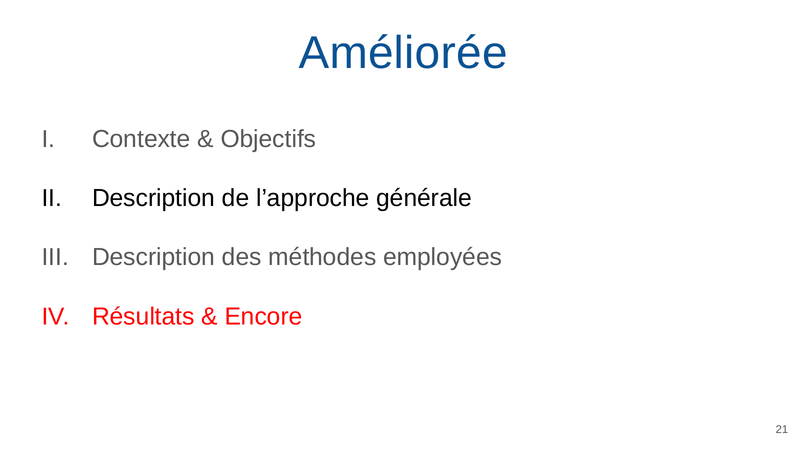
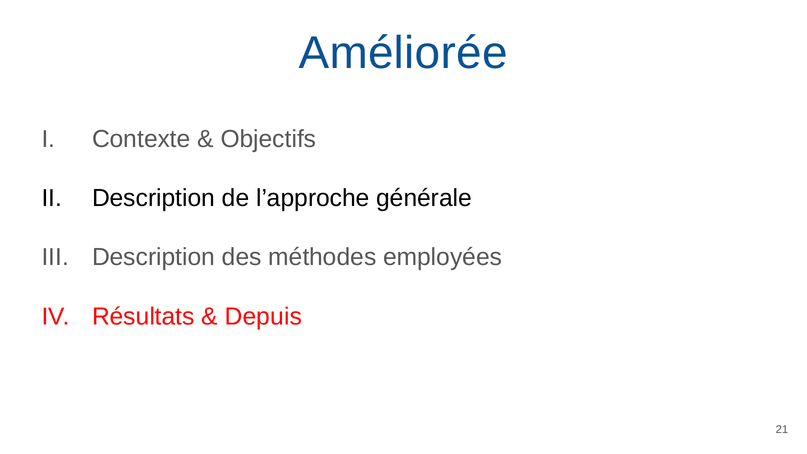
Encore: Encore -> Depuis
